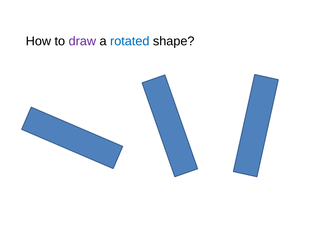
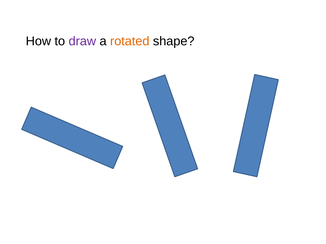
rotated colour: blue -> orange
